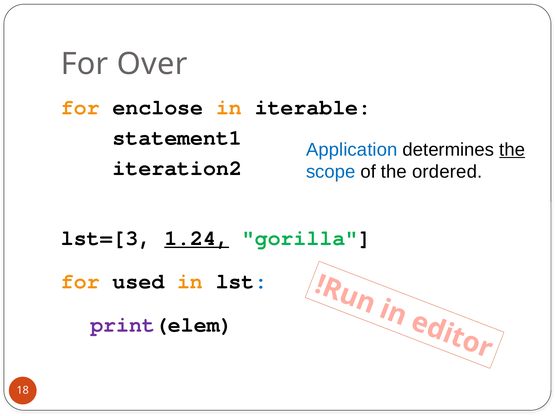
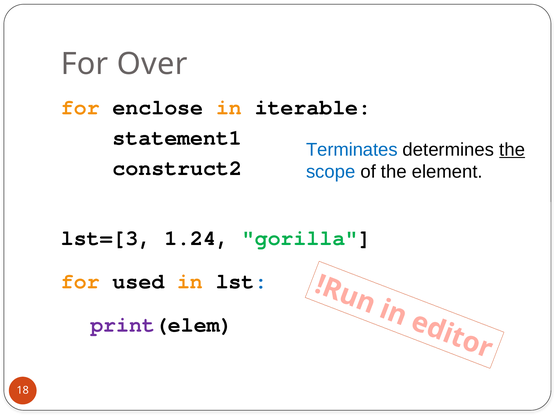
Application: Application -> Terminates
iteration2: iteration2 -> construct2
ordered: ordered -> element
1.24 underline: present -> none
